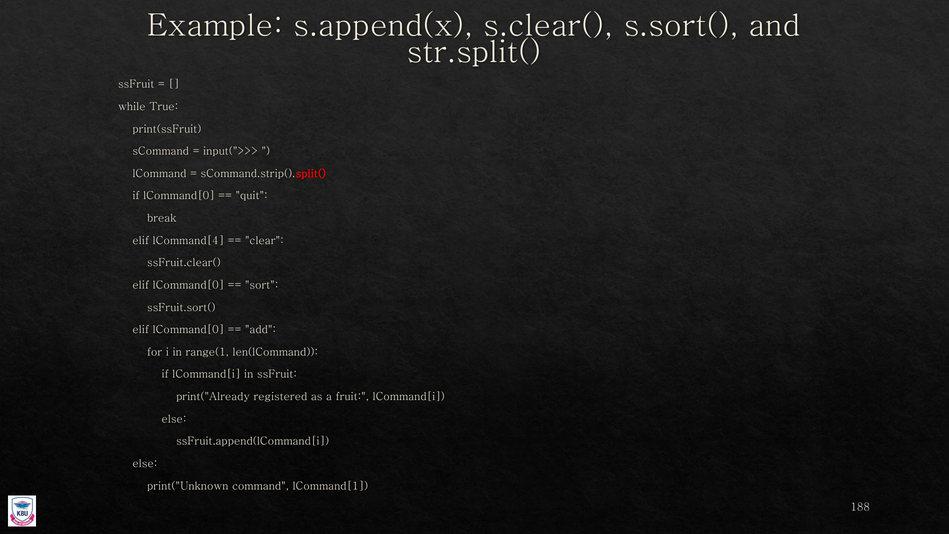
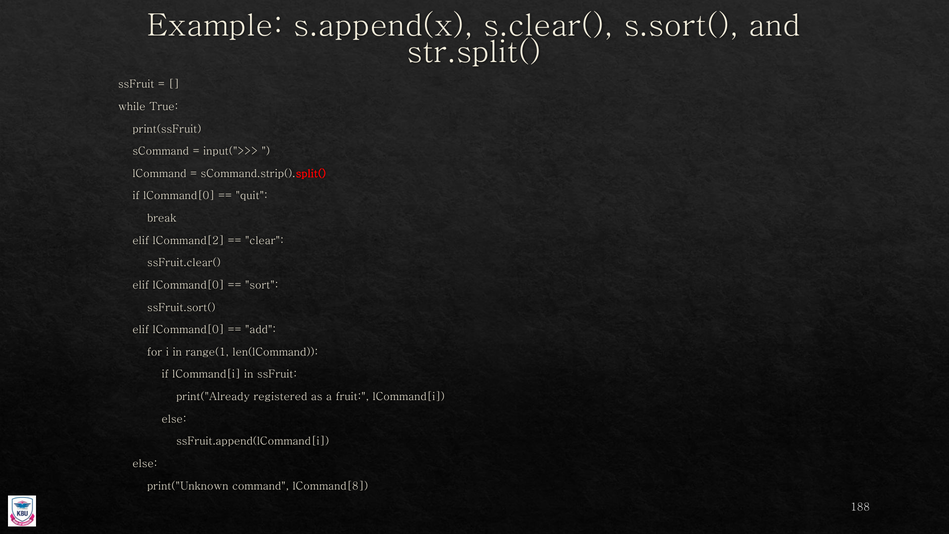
lCommand[4: lCommand[4 -> lCommand[2
lCommand[1: lCommand[1 -> lCommand[8
